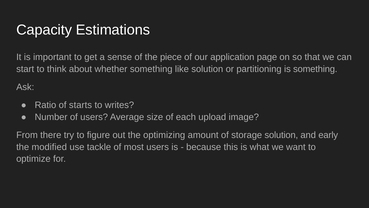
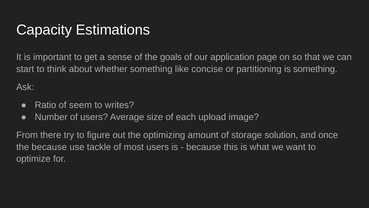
piece: piece -> goals
like solution: solution -> concise
starts: starts -> seem
early: early -> once
the modified: modified -> because
